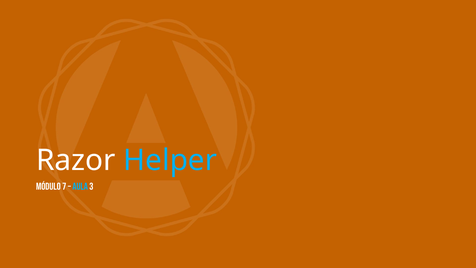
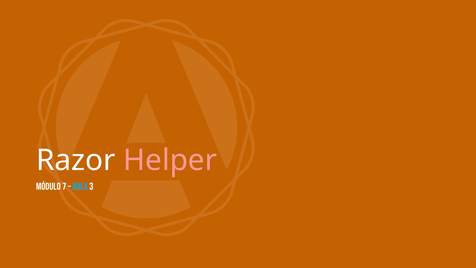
Helper colour: light blue -> pink
